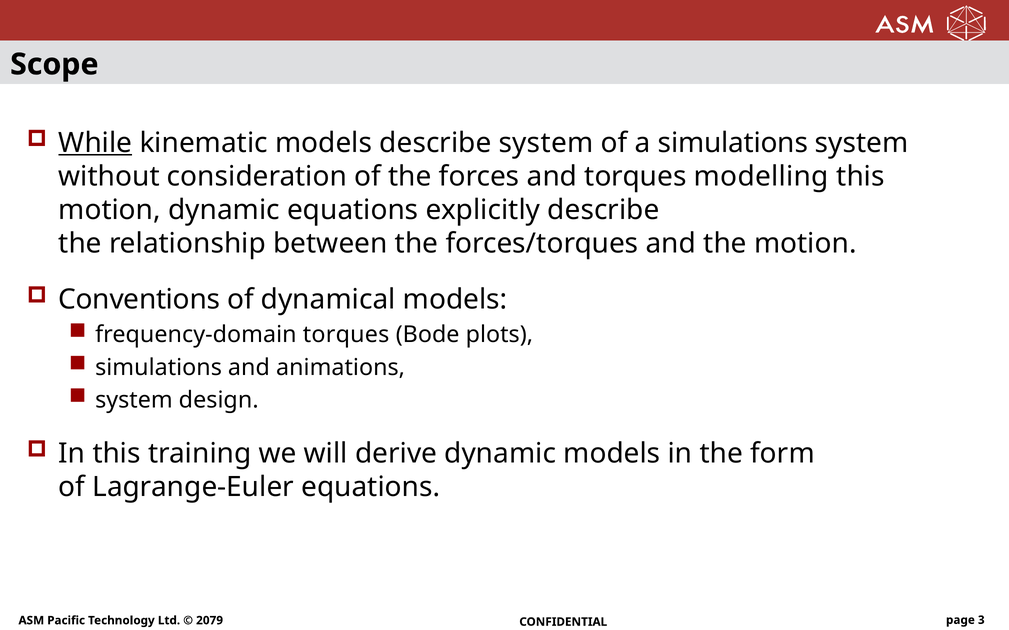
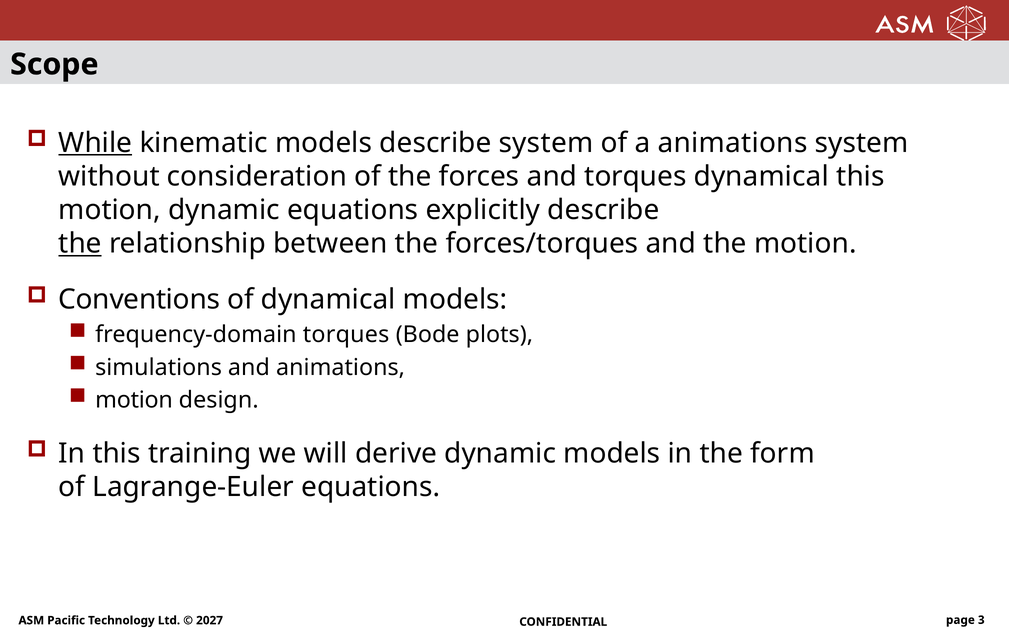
a simulations: simulations -> animations
torques modelling: modelling -> dynamical
the at (80, 244) underline: none -> present
system at (134, 400): system -> motion
2079: 2079 -> 2027
